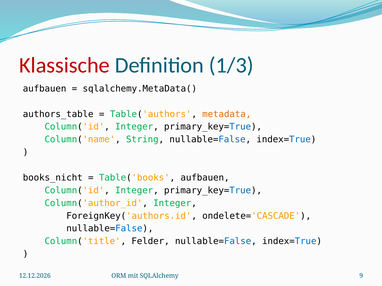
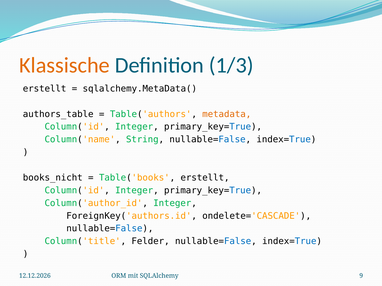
Klassische colour: red -> orange
aufbauen at (45, 89): aufbauen -> erstellt
Table('books aufbauen: aufbauen -> erstellt
